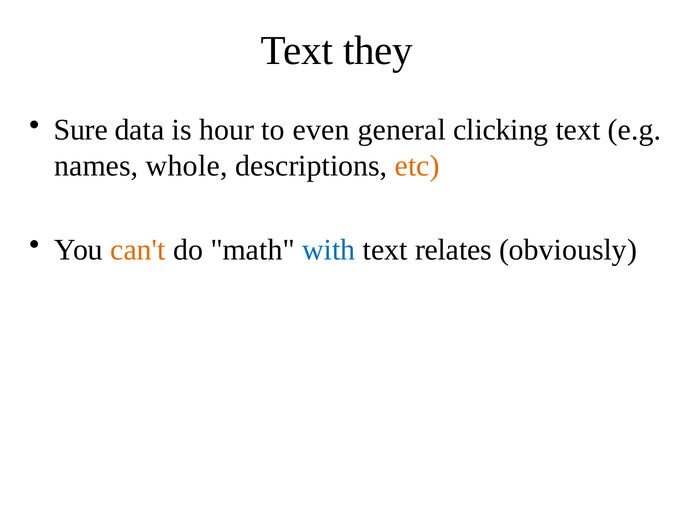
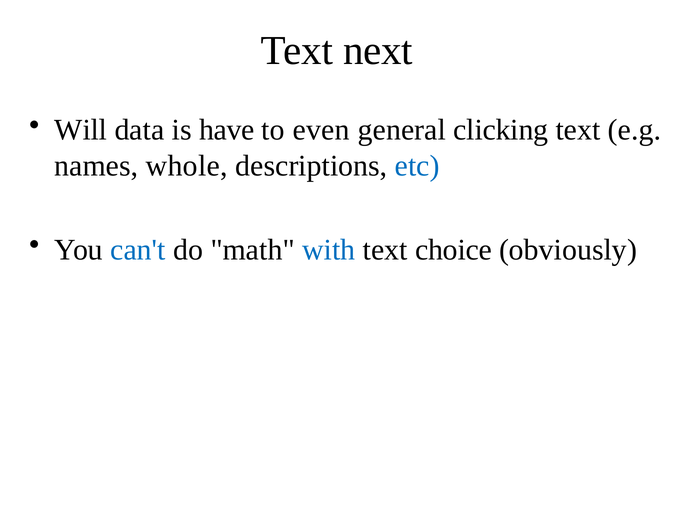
they: they -> next
Sure: Sure -> Will
hour: hour -> have
etc colour: orange -> blue
can't colour: orange -> blue
relates: relates -> choice
